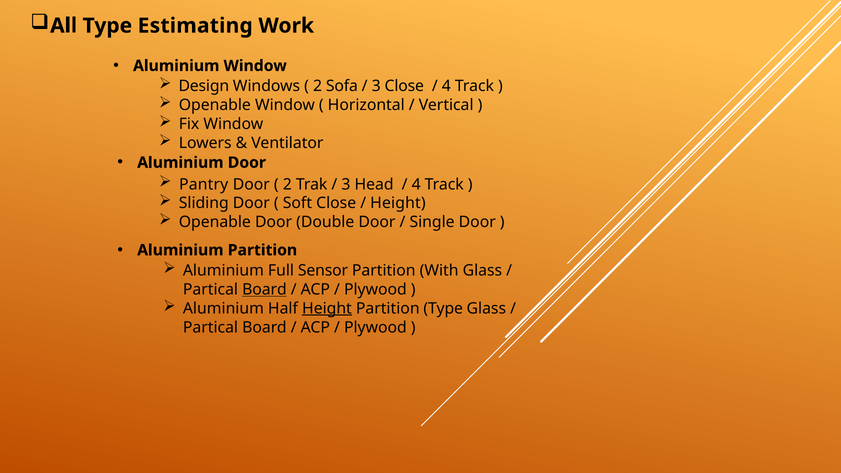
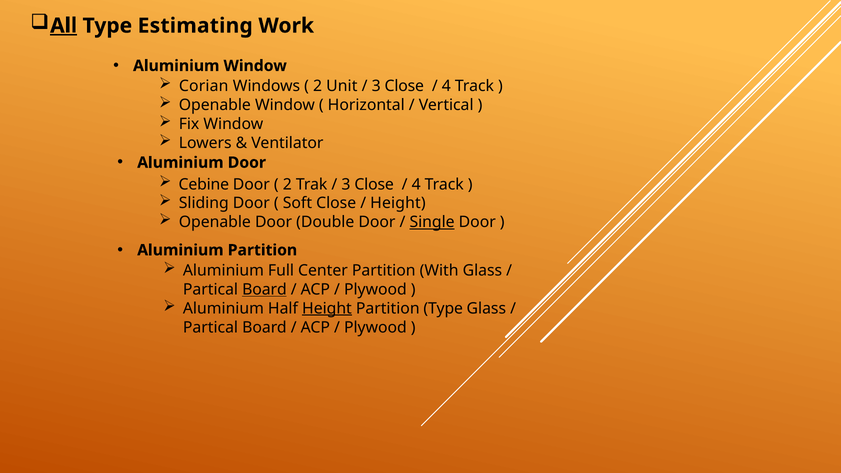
All underline: none -> present
Design: Design -> Corian
Sofa: Sofa -> Unit
Pantry: Pantry -> Cebine
Head at (374, 184): Head -> Close
Single underline: none -> present
Sensor: Sensor -> Center
